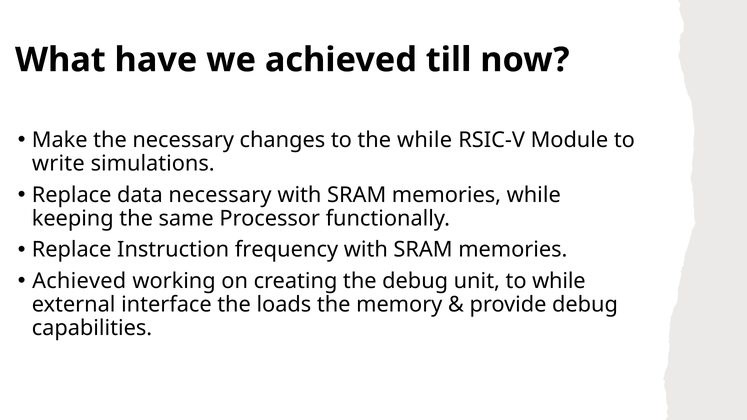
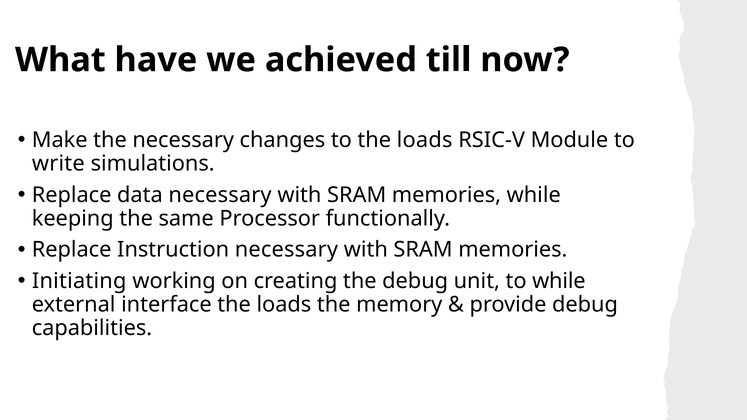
to the while: while -> loads
Instruction frequency: frequency -> necessary
Achieved at (79, 281): Achieved -> Initiating
